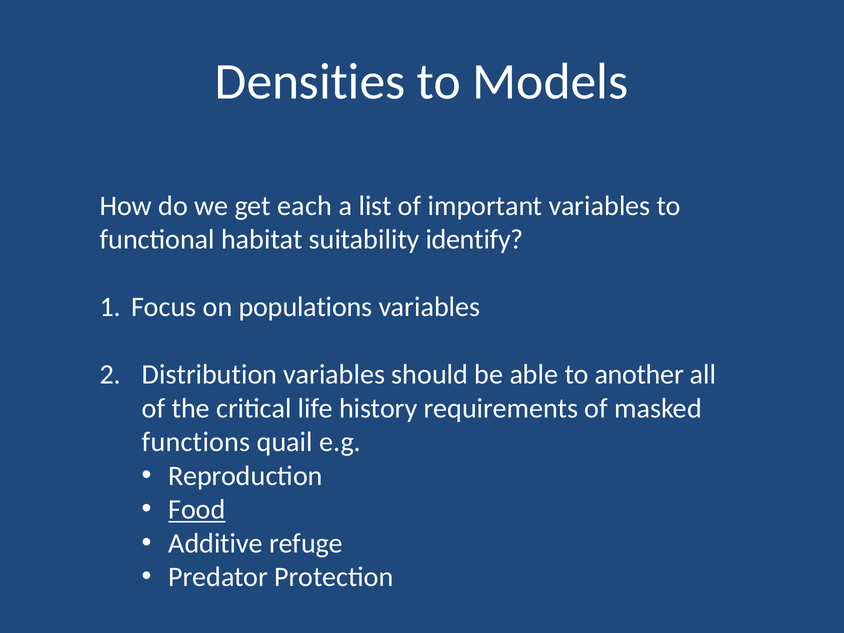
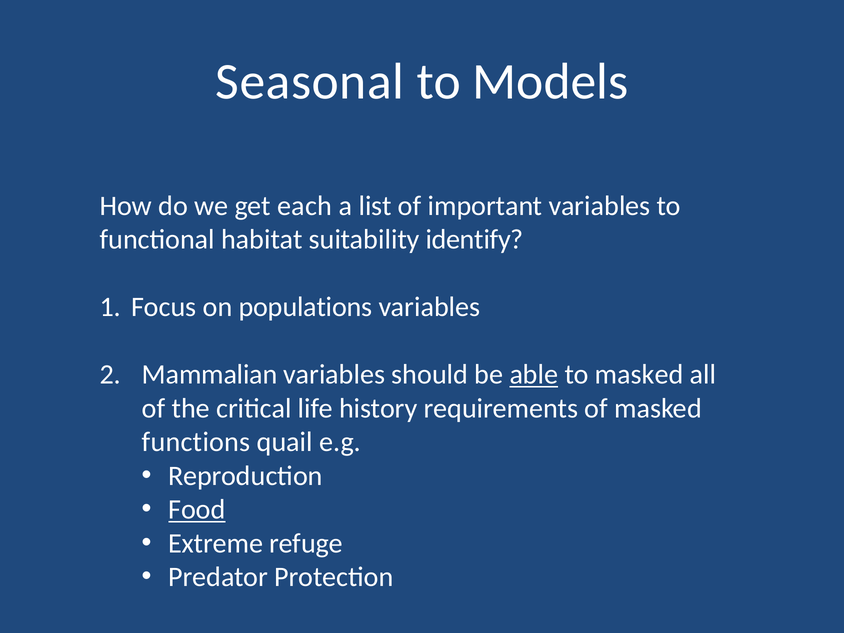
Densities: Densities -> Seasonal
Distribution: Distribution -> Mammalian
able underline: none -> present
to another: another -> masked
Additive: Additive -> Extreme
